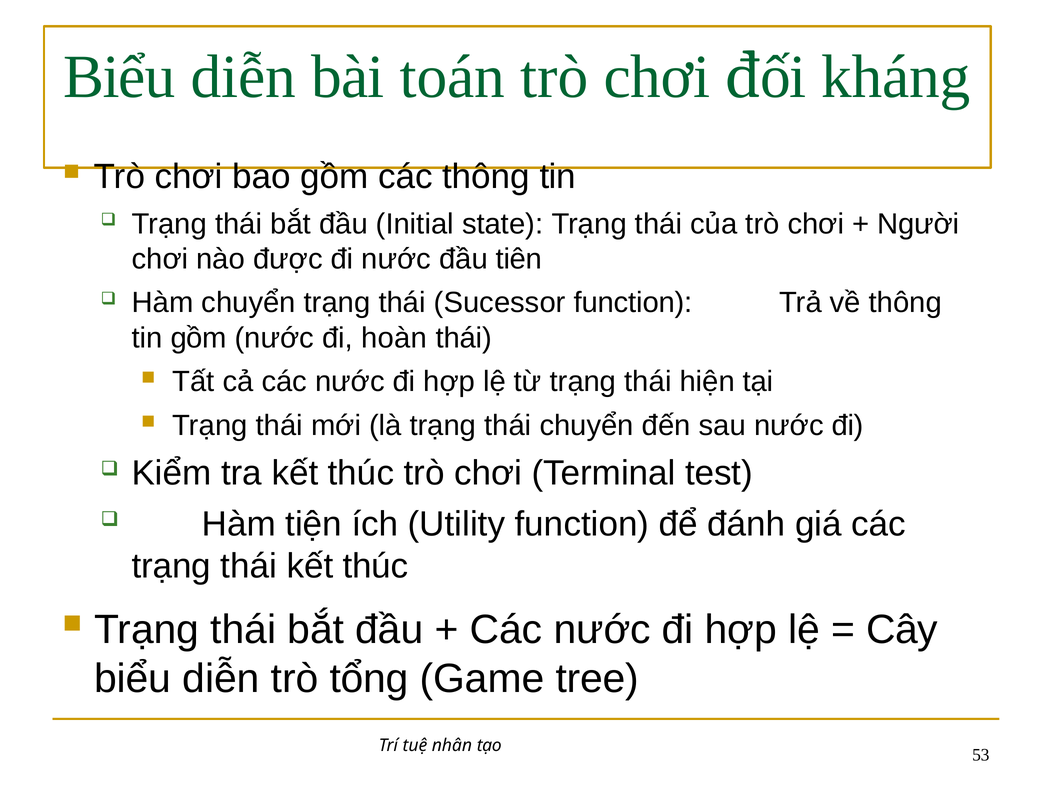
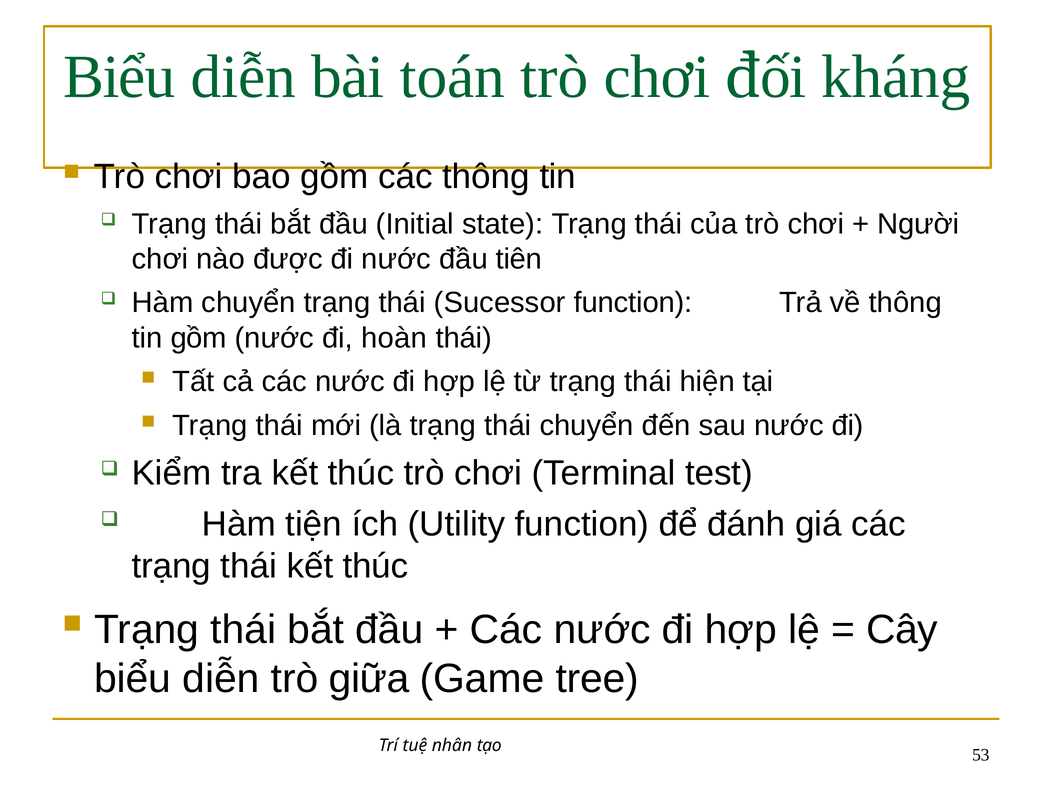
tổng: tổng -> giữa
